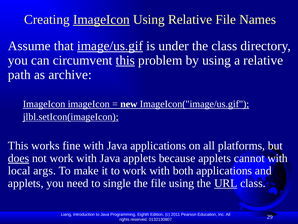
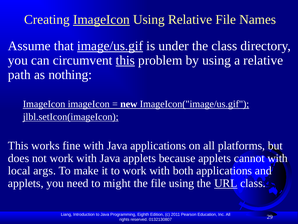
archive: archive -> nothing
does underline: present -> none
single: single -> might
